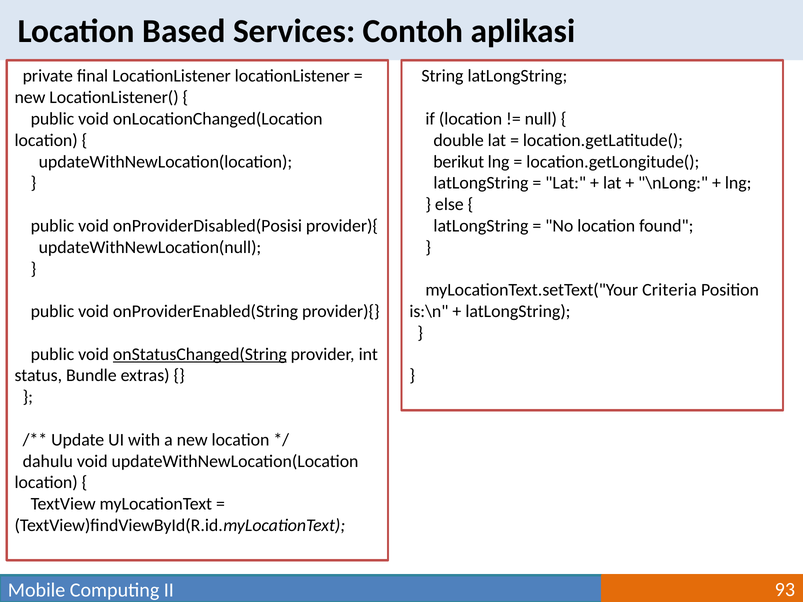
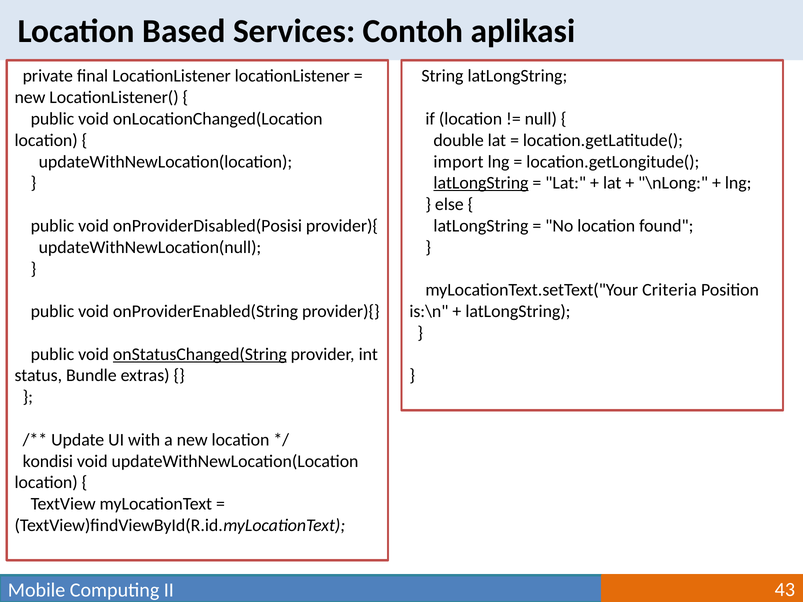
berikut: berikut -> import
latLongString at (481, 183) underline: none -> present
dahulu: dahulu -> kondisi
93: 93 -> 43
